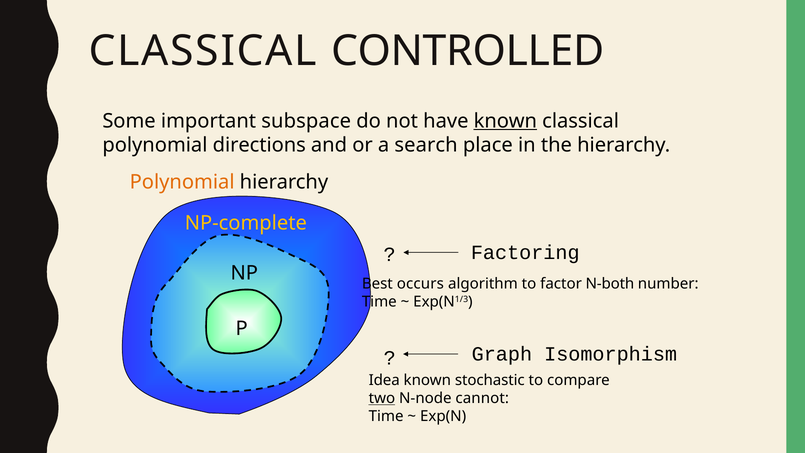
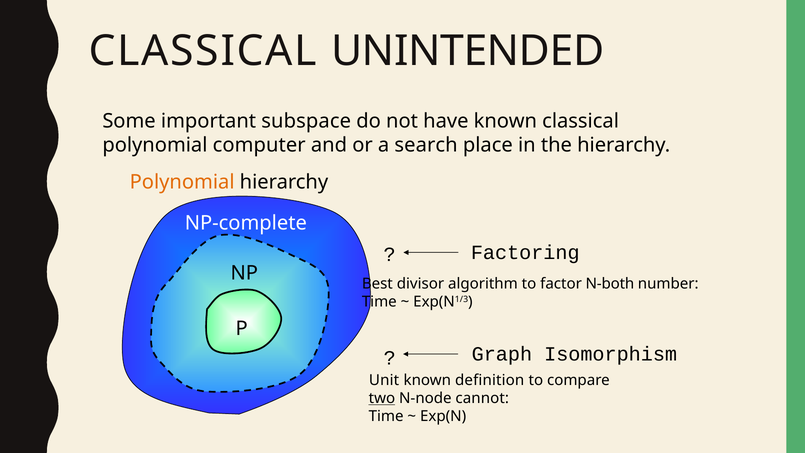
CONTROLLED: CONTROLLED -> UNINTENDED
known at (505, 121) underline: present -> none
directions: directions -> computer
NP-complete colour: yellow -> white
occurs: occurs -> divisor
Idea: Idea -> Unit
stochastic: stochastic -> definition
